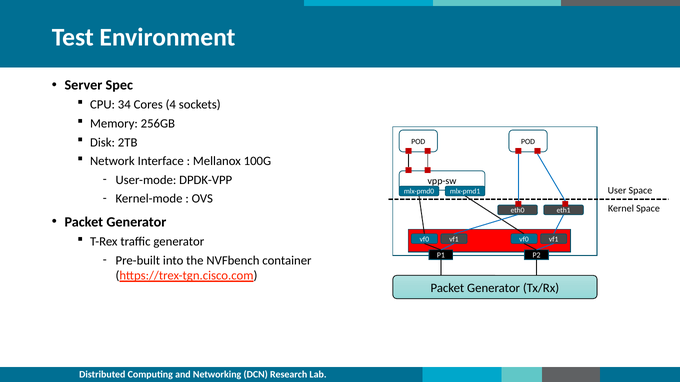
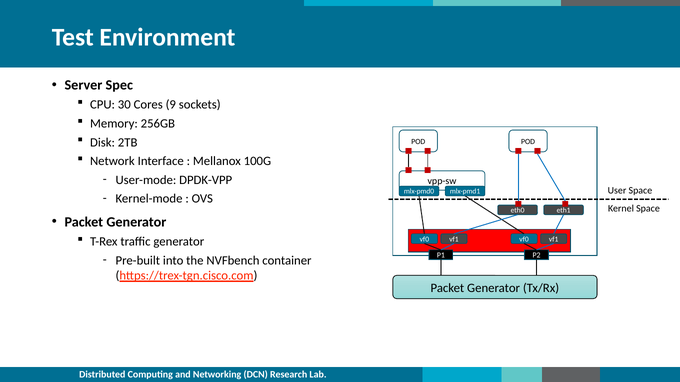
34: 34 -> 30
4: 4 -> 9
